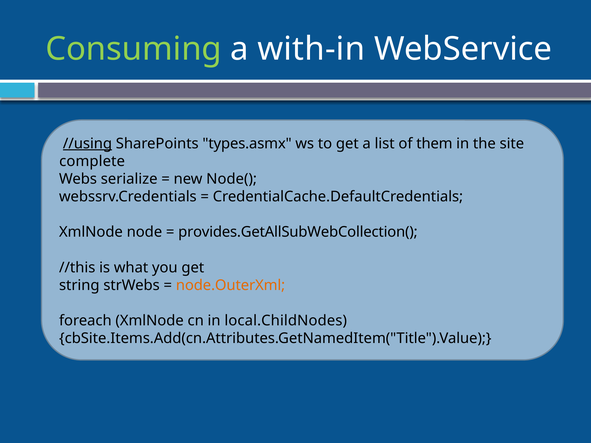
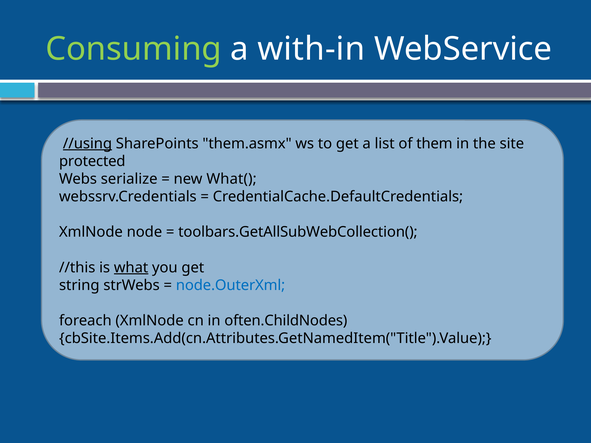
types.asmx: types.asmx -> them.asmx
complete: complete -> protected
Node(: Node( -> What(
provides.GetAllSubWebCollection(: provides.GetAllSubWebCollection( -> toolbars.GetAllSubWebCollection(
what underline: none -> present
node.OuterXml colour: orange -> blue
local.ChildNodes: local.ChildNodes -> often.ChildNodes
